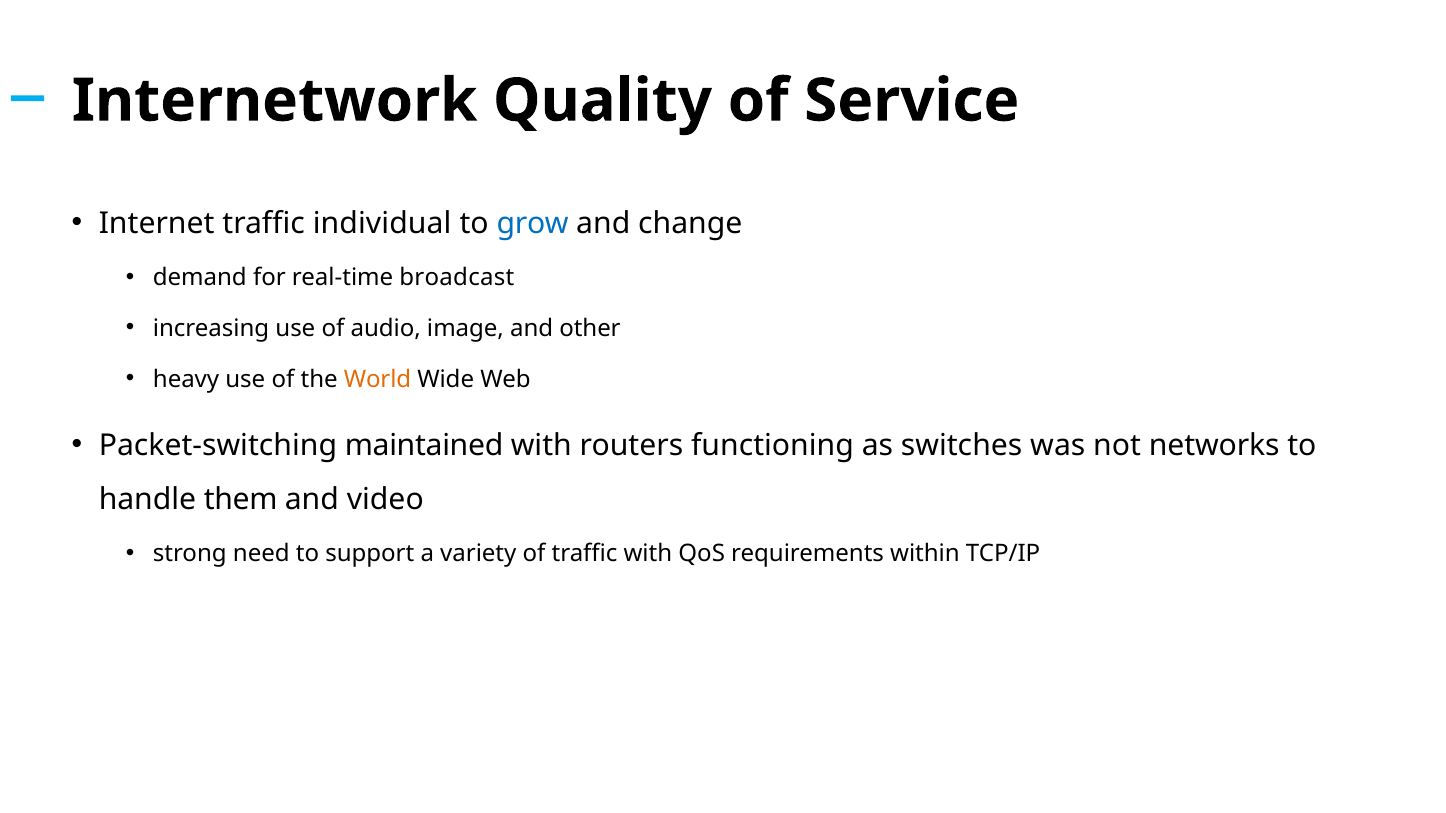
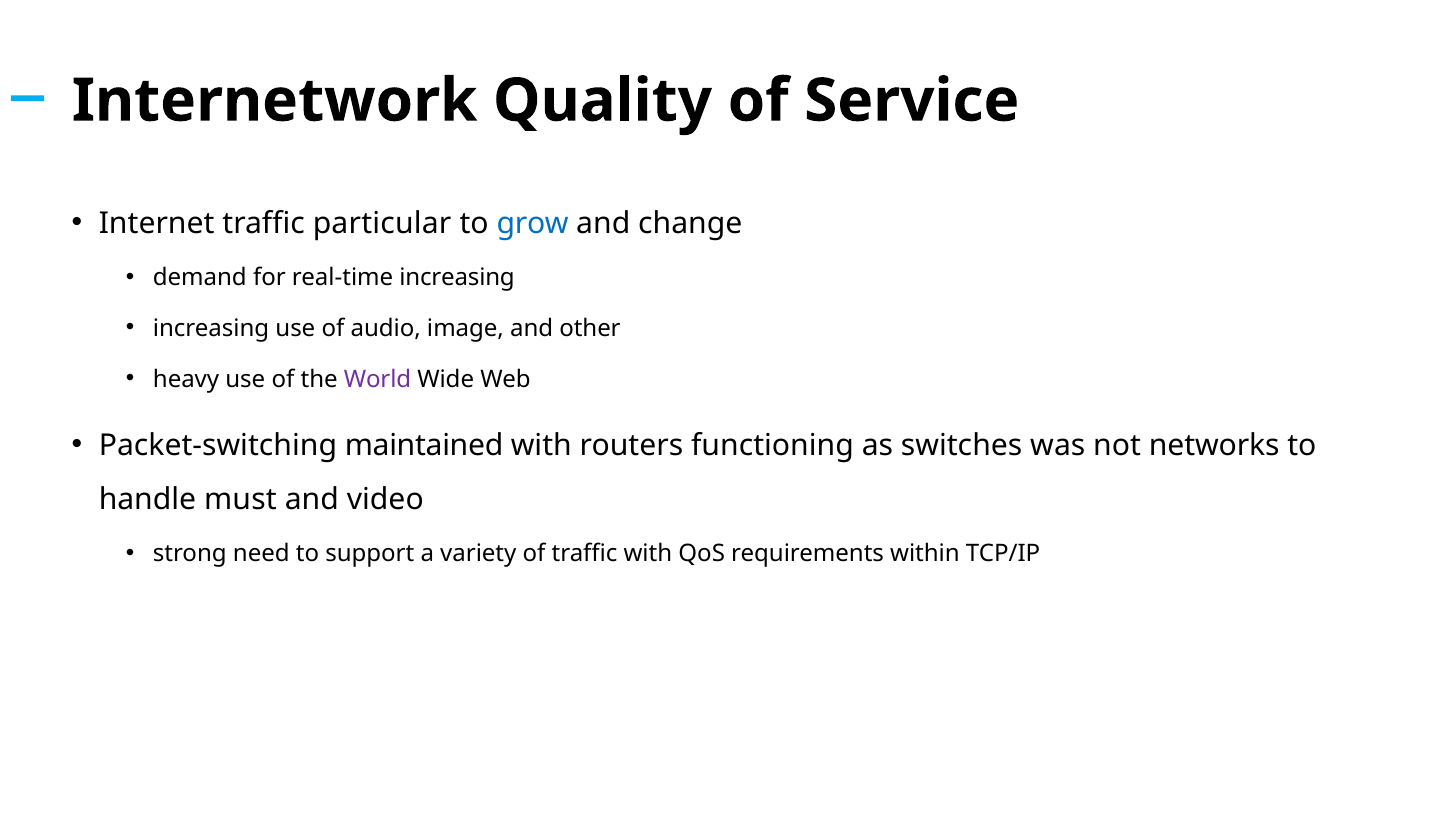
individual: individual -> particular
real-time broadcast: broadcast -> increasing
World colour: orange -> purple
them: them -> must
